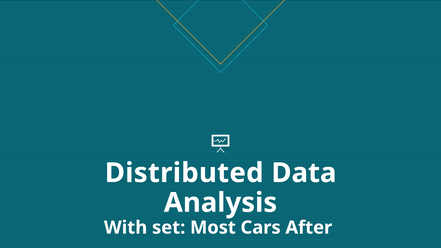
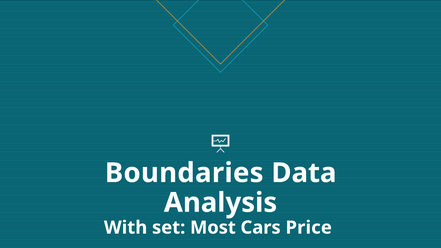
Distributed: Distributed -> Boundaries
After: After -> Price
